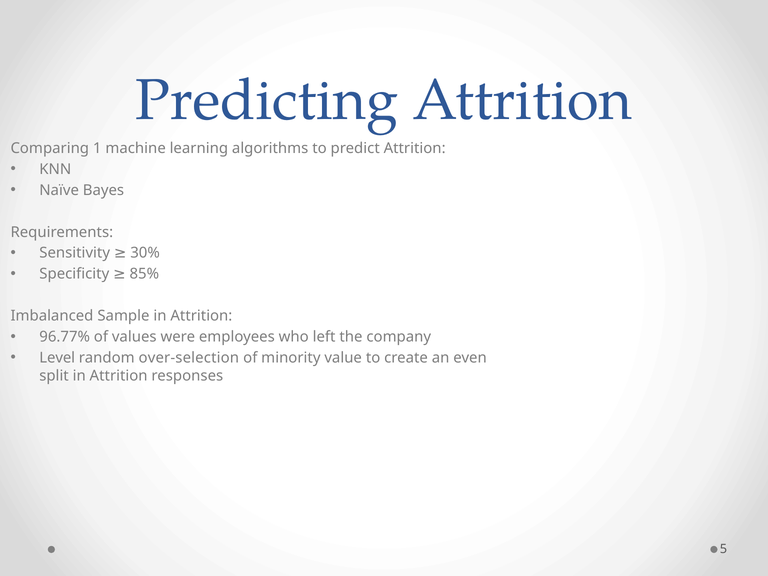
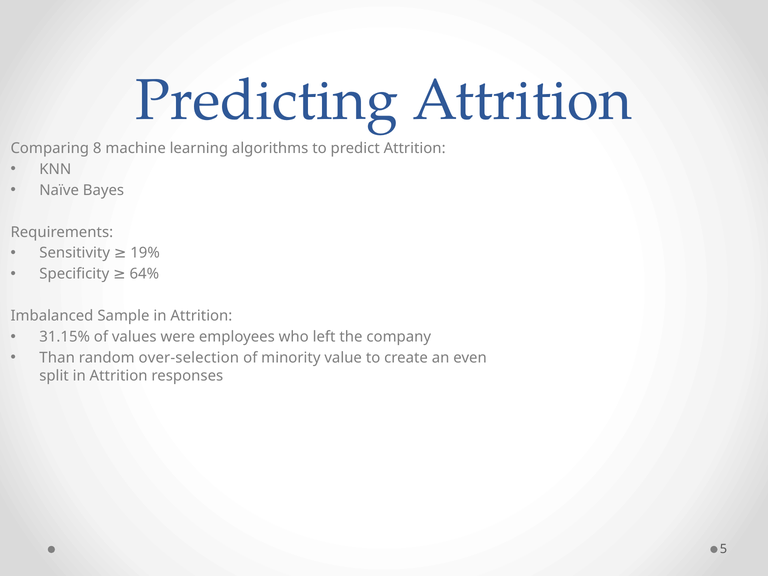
1: 1 -> 8
30%: 30% -> 19%
85%: 85% -> 64%
96.77%: 96.77% -> 31.15%
Level: Level -> Than
